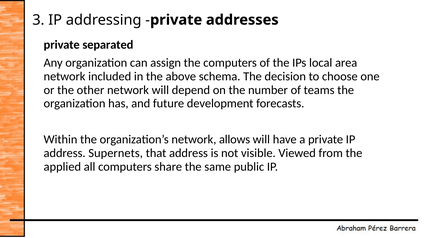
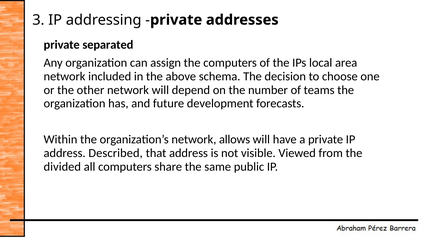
Supernets: Supernets -> Described
applied: applied -> divided
